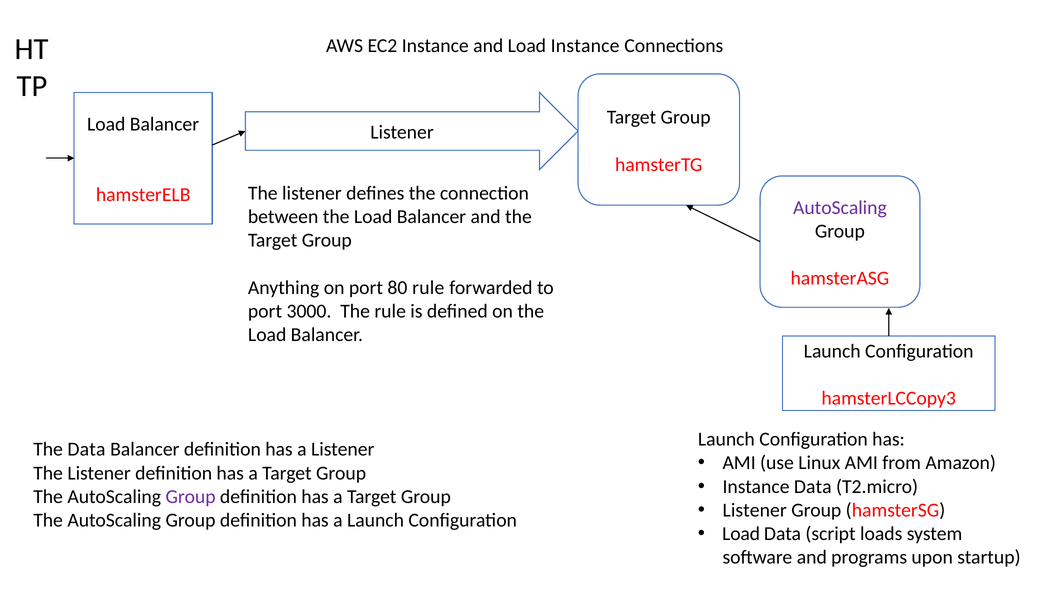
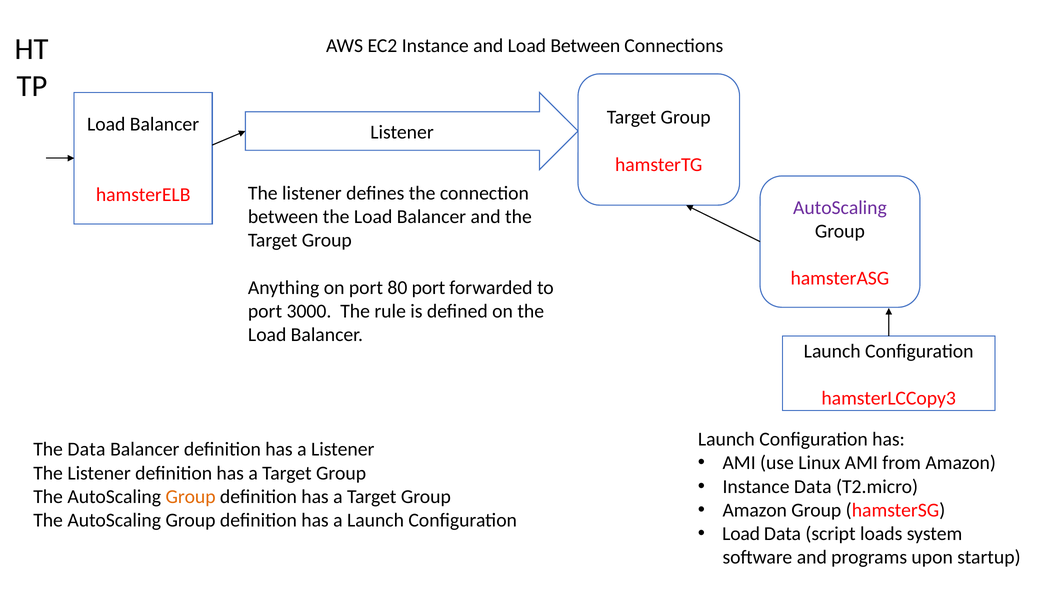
Load Instance: Instance -> Between
80 rule: rule -> port
Group at (191, 496) colour: purple -> orange
Listener at (755, 510): Listener -> Amazon
